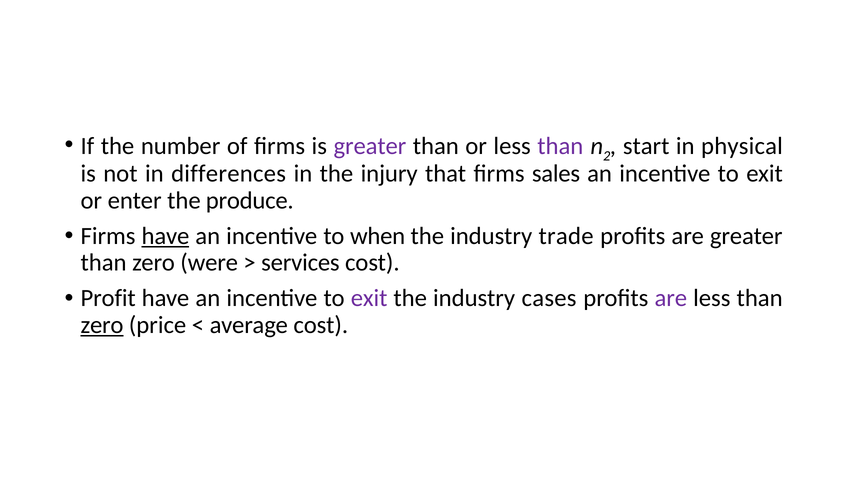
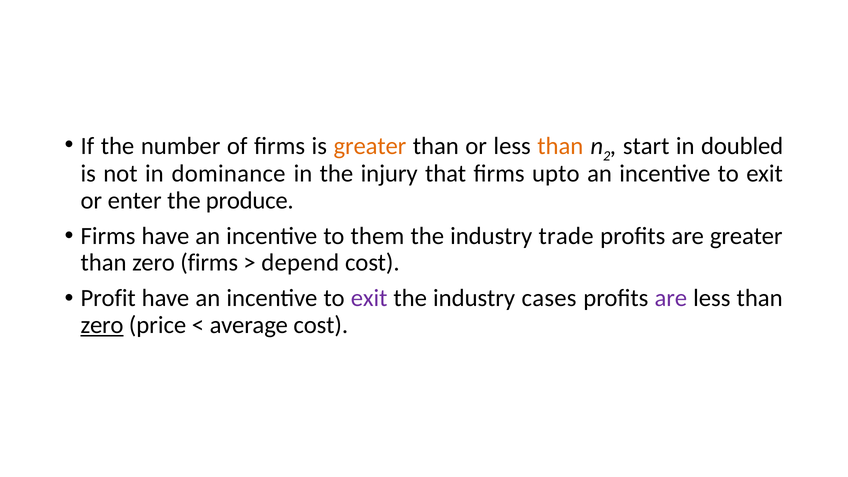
greater at (370, 146) colour: purple -> orange
than at (560, 146) colour: purple -> orange
physical: physical -> doubled
differences: differences -> dominance
sales: sales -> upto
have at (165, 236) underline: present -> none
when: when -> them
zero were: were -> firms
services: services -> depend
